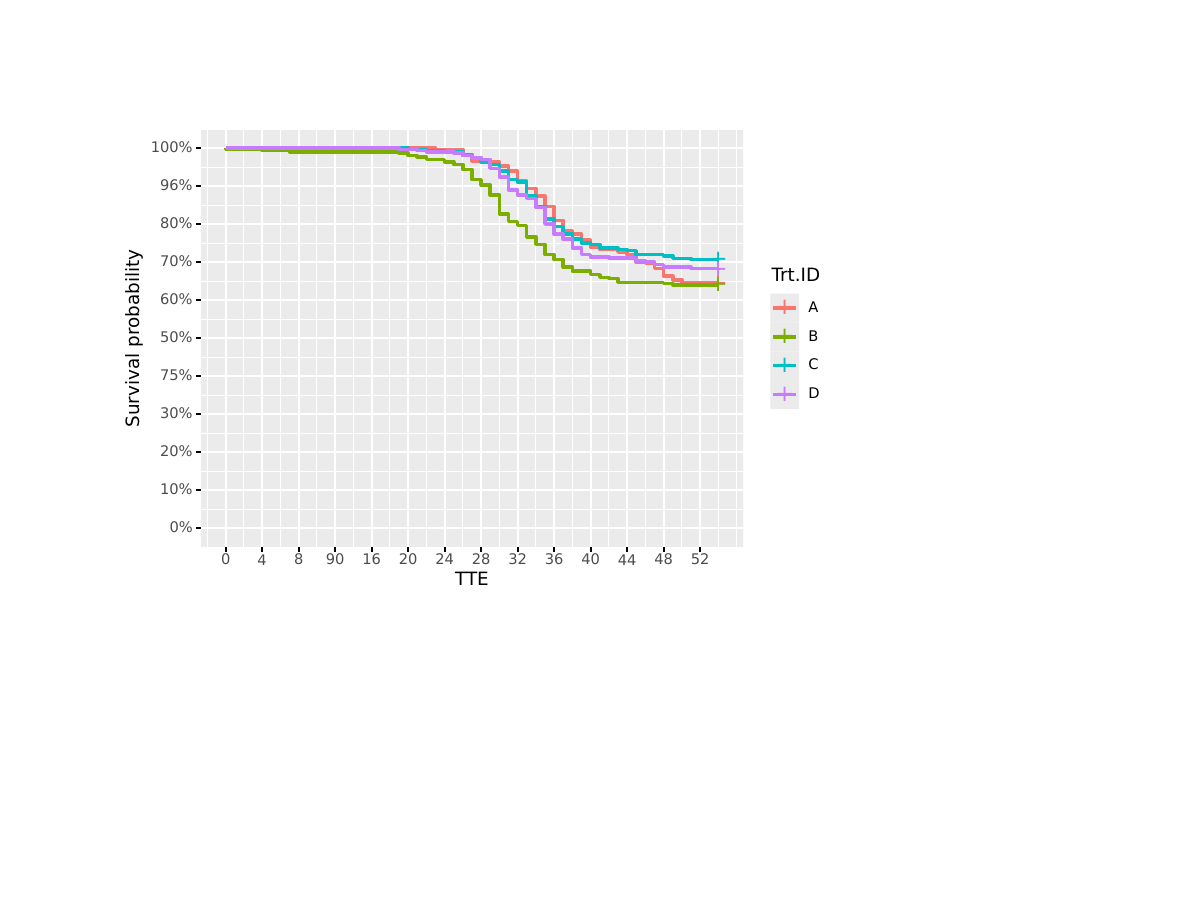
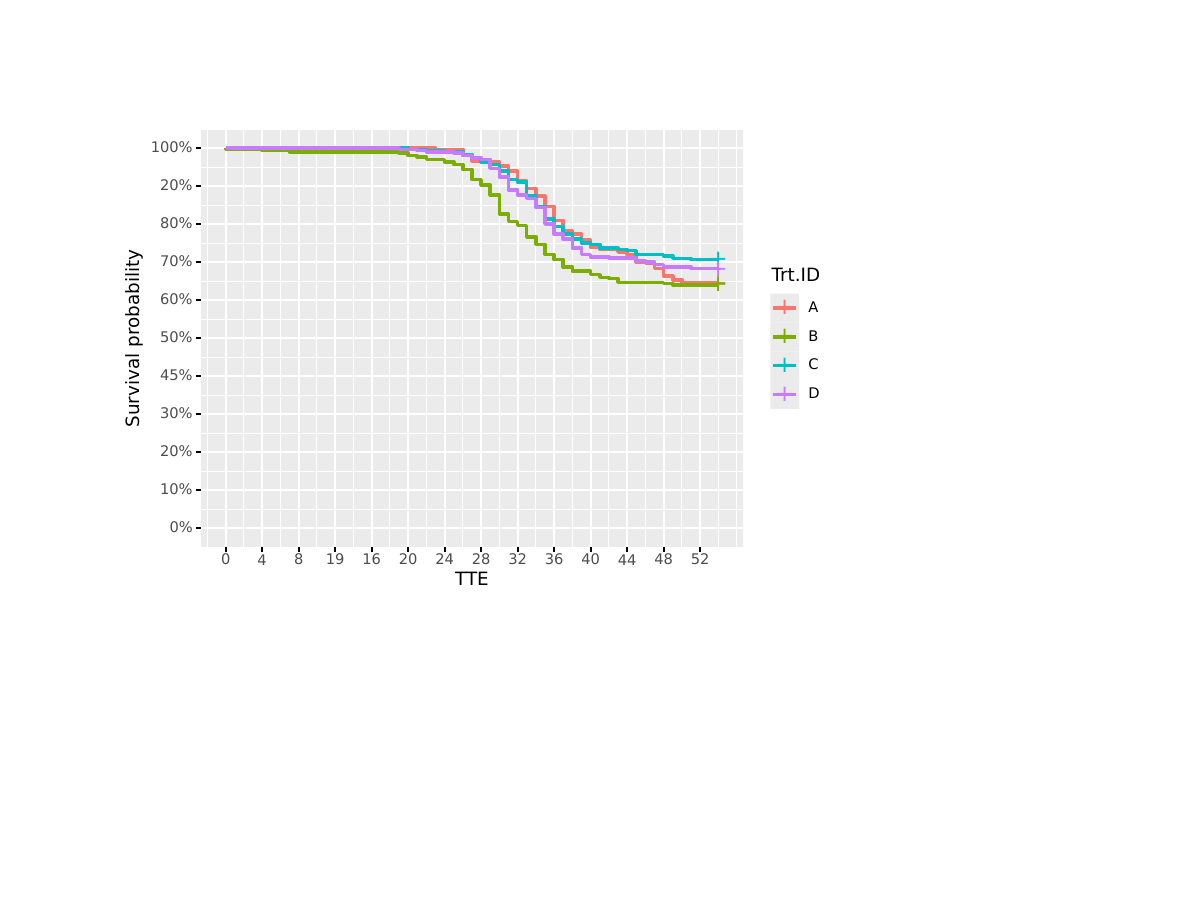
96% at (176, 185): 96% -> 20%
75%: 75% -> 45%
90: 90 -> 19
